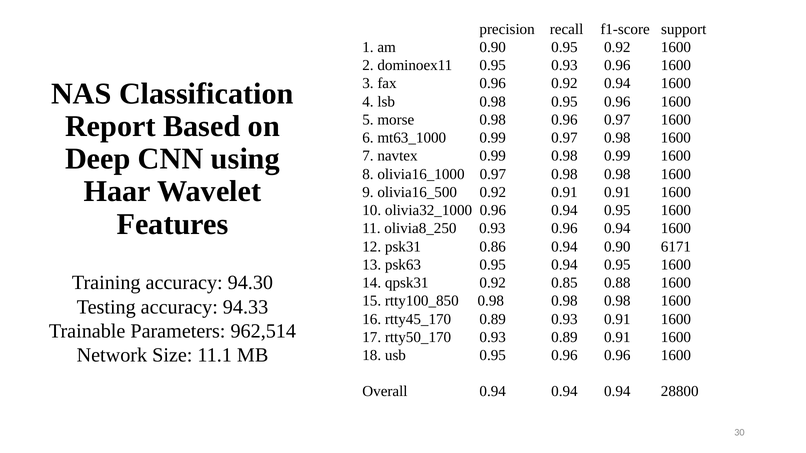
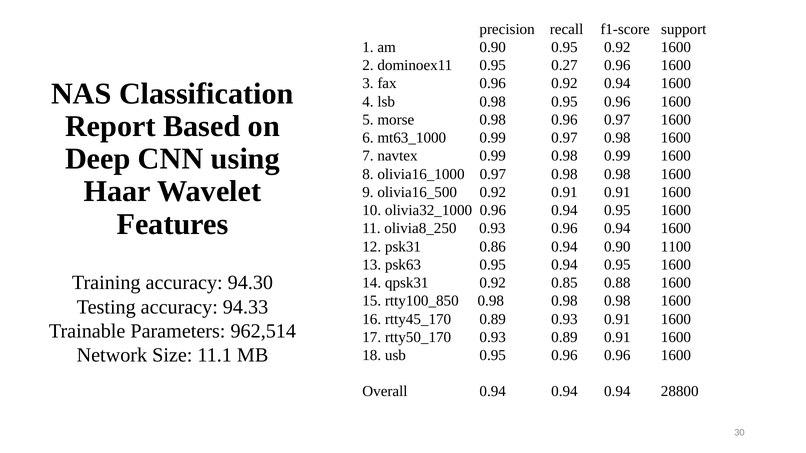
0.95 0.93: 0.93 -> 0.27
6171: 6171 -> 1100
